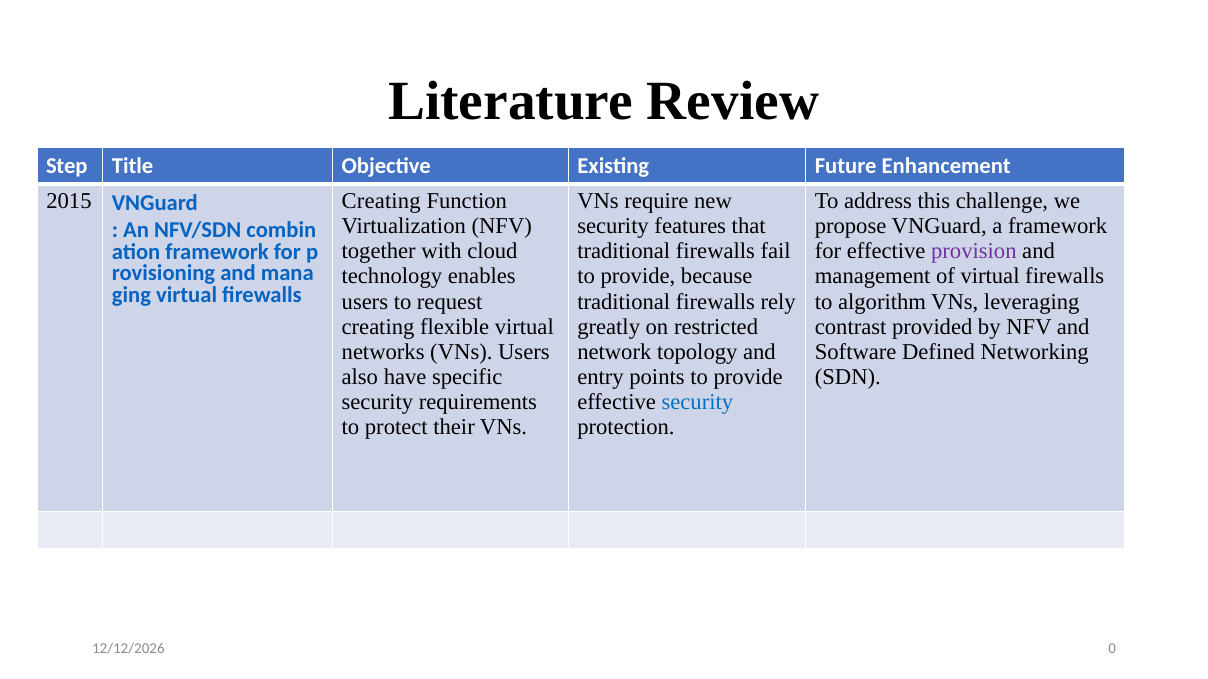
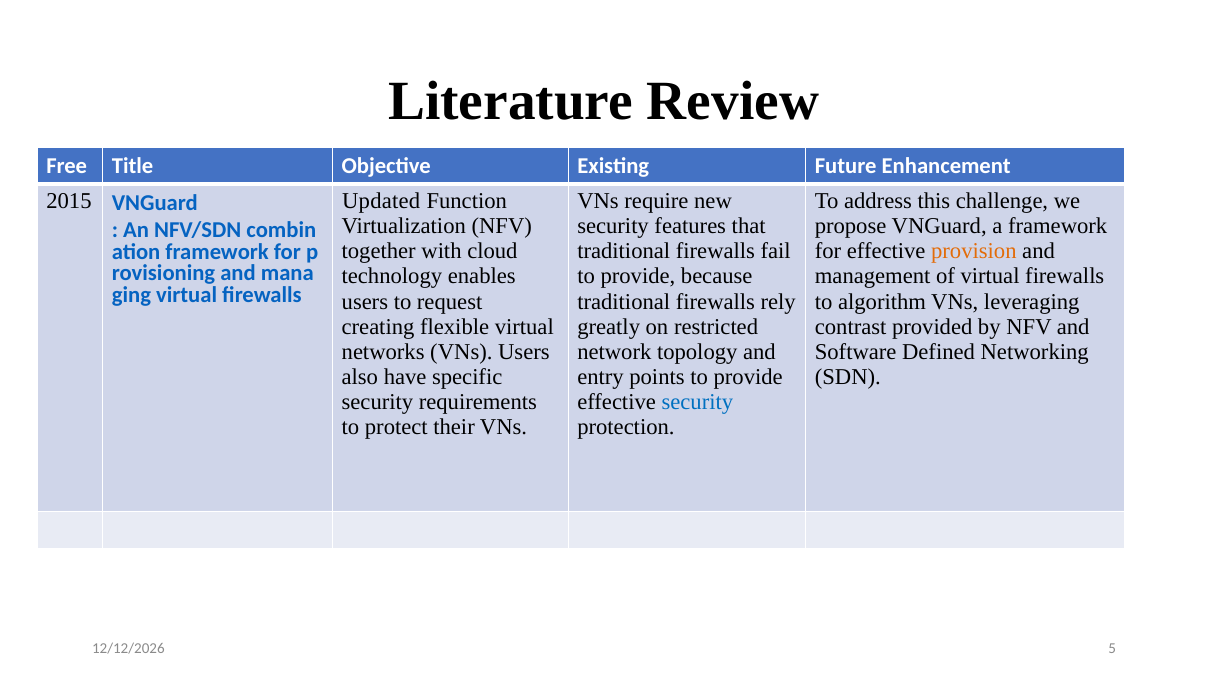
Step: Step -> Free
Creating at (381, 201): Creating -> Updated
provision colour: purple -> orange
0: 0 -> 5
